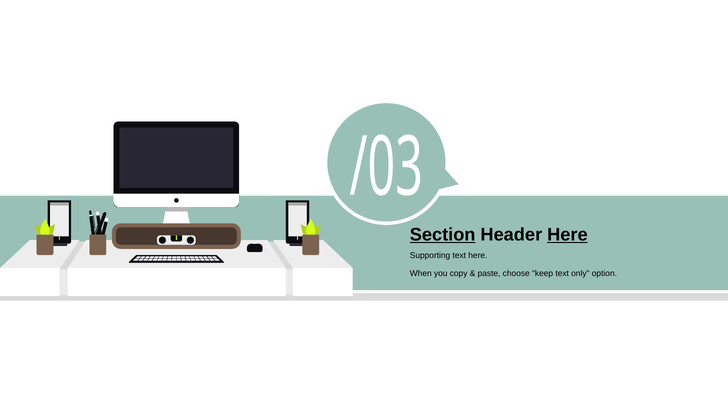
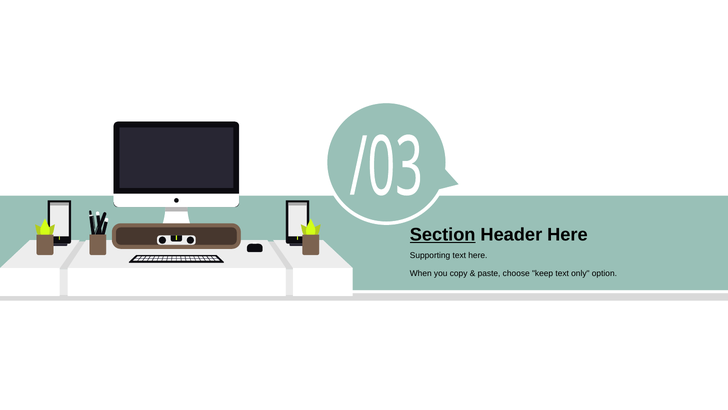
Here at (567, 234) underline: present -> none
